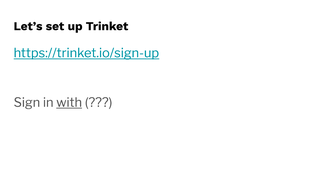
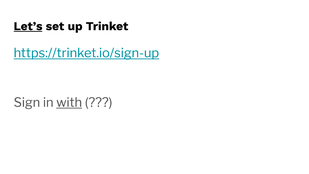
Let’s underline: none -> present
